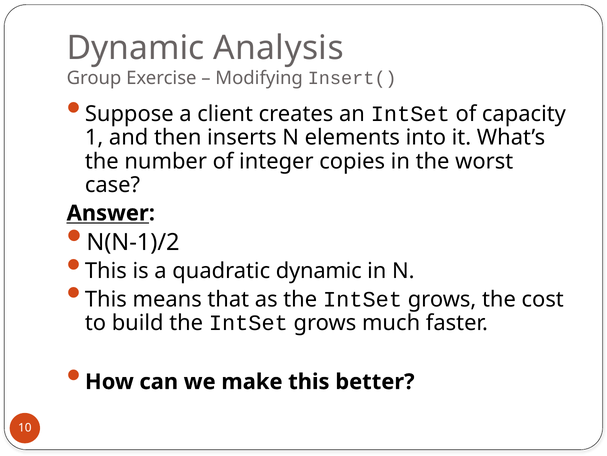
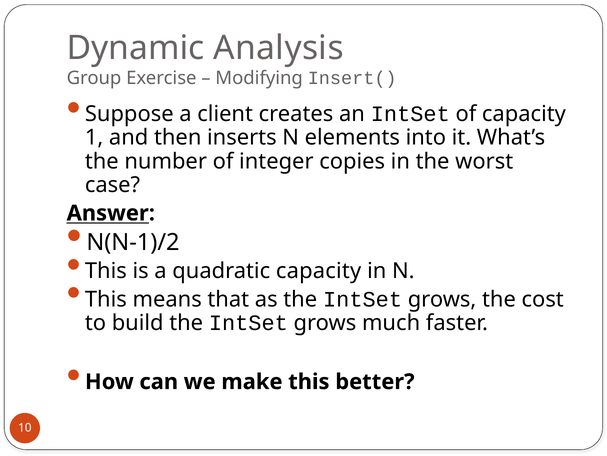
quadratic dynamic: dynamic -> capacity
